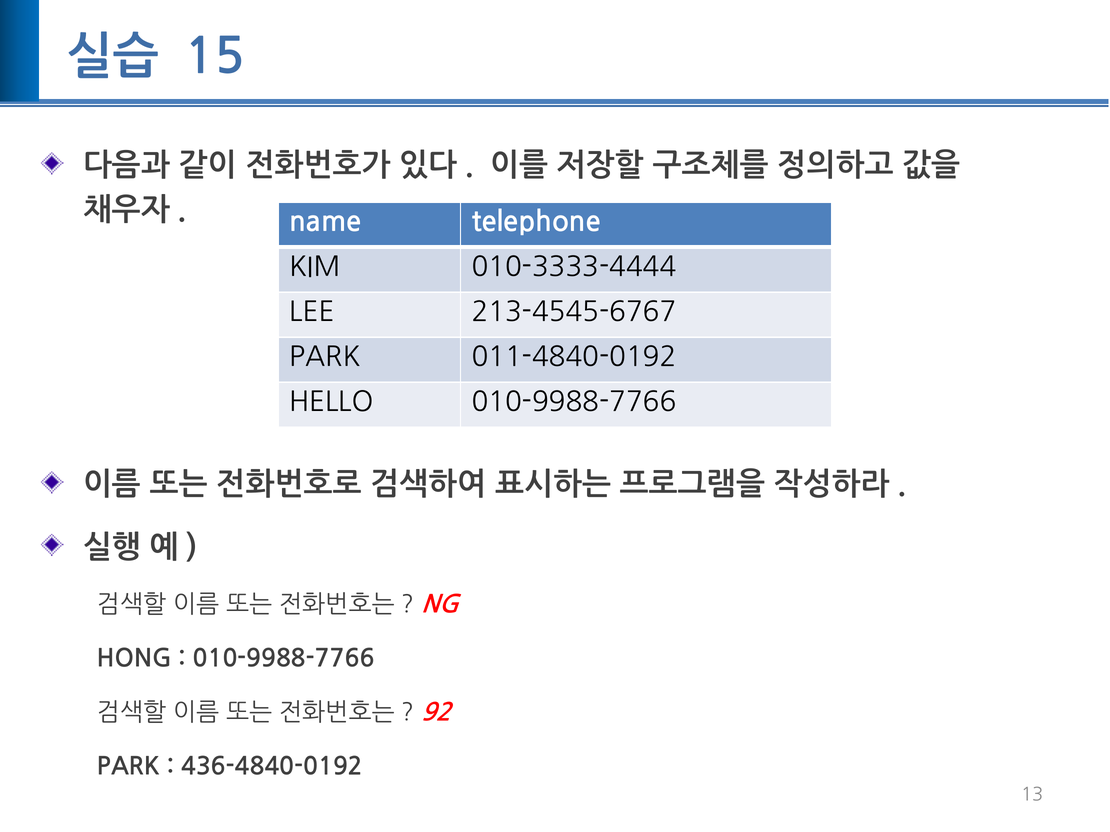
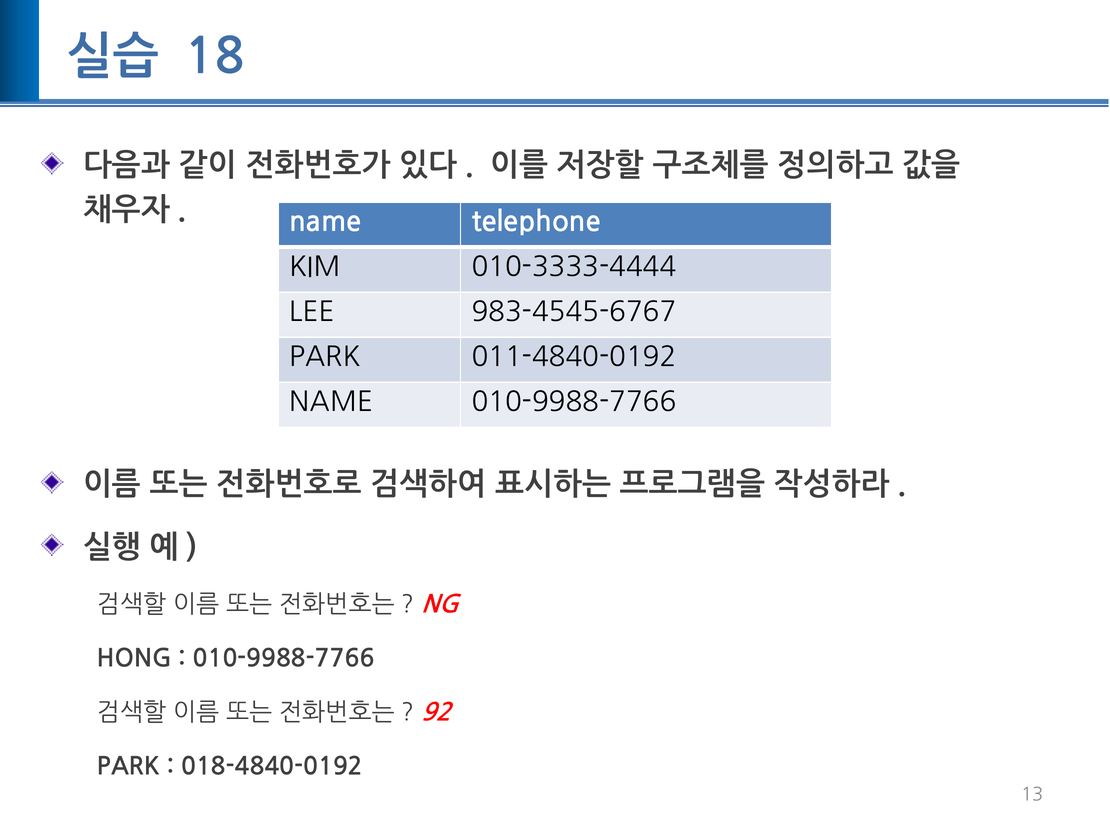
15: 15 -> 18
213-4545-6767: 213-4545-6767 -> 983-4545-6767
HELLO at (331, 402): HELLO -> NAME
436-4840-0192: 436-4840-0192 -> 018-4840-0192
